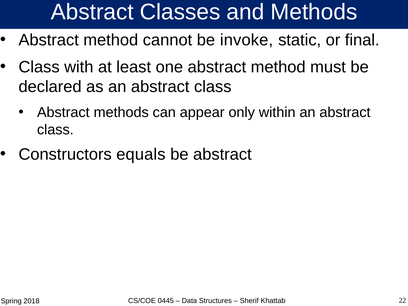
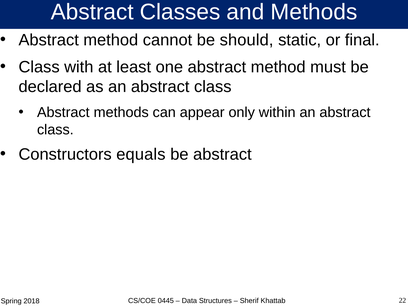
invoke: invoke -> should
